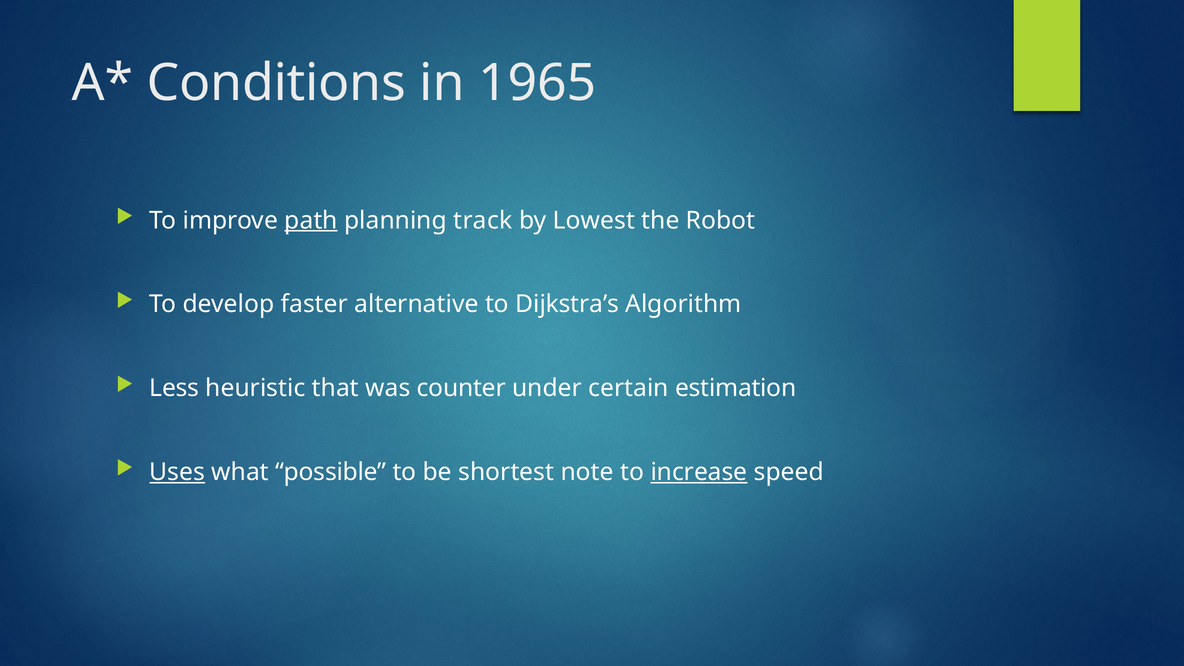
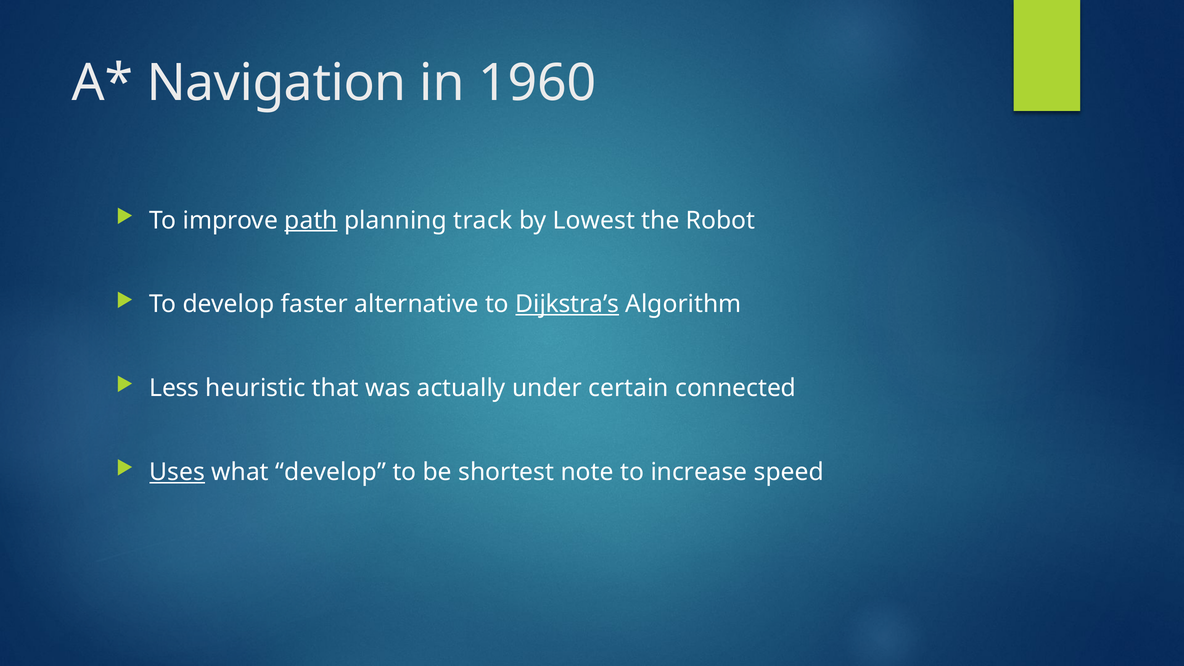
Conditions: Conditions -> Navigation
1965: 1965 -> 1960
Dijkstra’s underline: none -> present
counter: counter -> actually
estimation: estimation -> connected
what possible: possible -> develop
increase underline: present -> none
